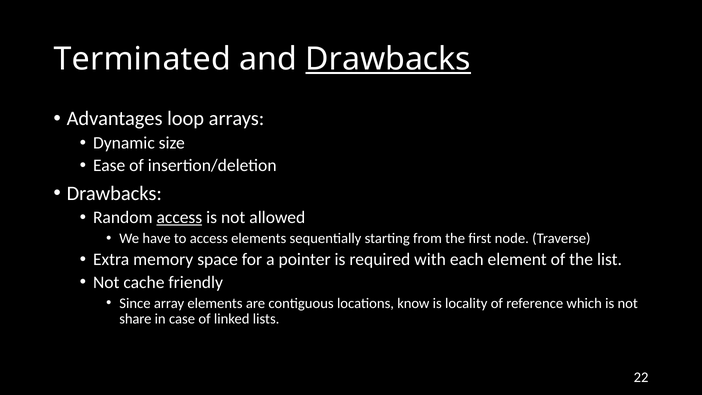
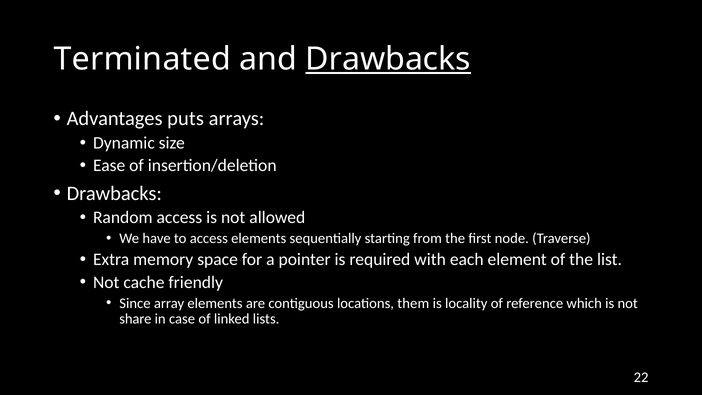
loop: loop -> puts
access at (179, 218) underline: present -> none
know: know -> them
